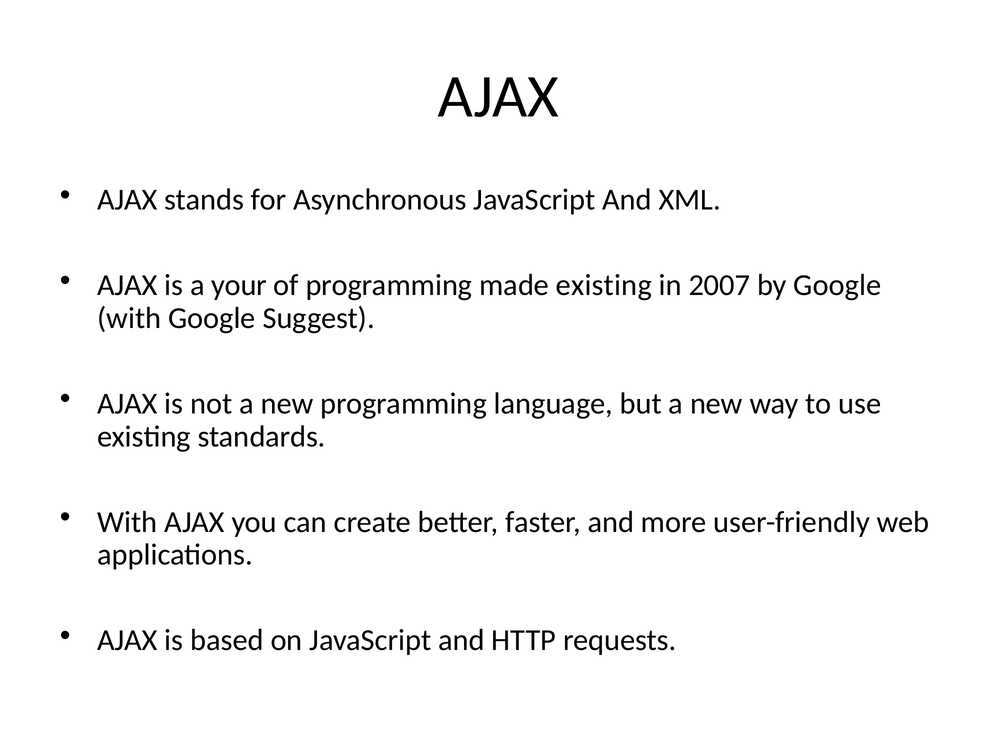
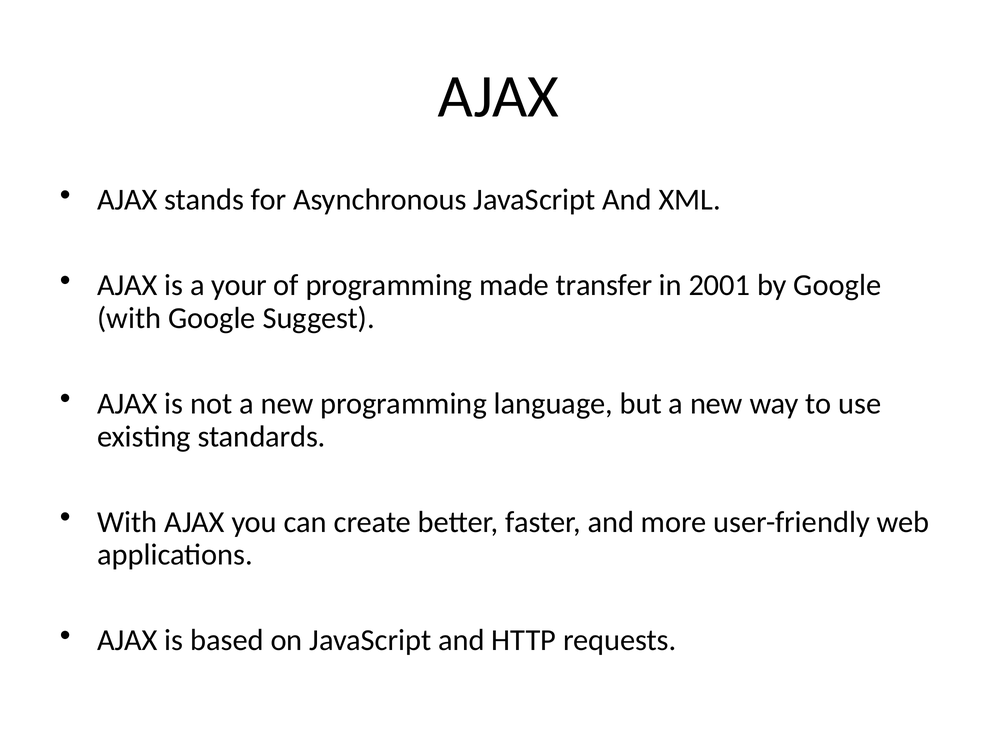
made existing: existing -> transfer
2007: 2007 -> 2001
